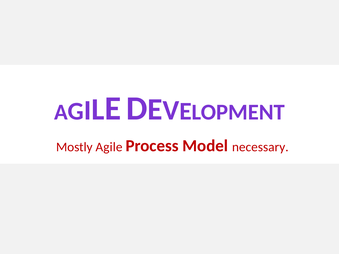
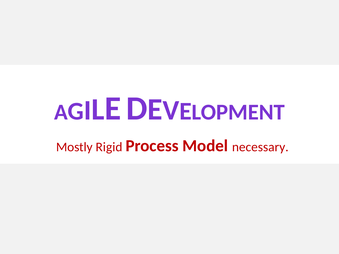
Agile: Agile -> Rigid
